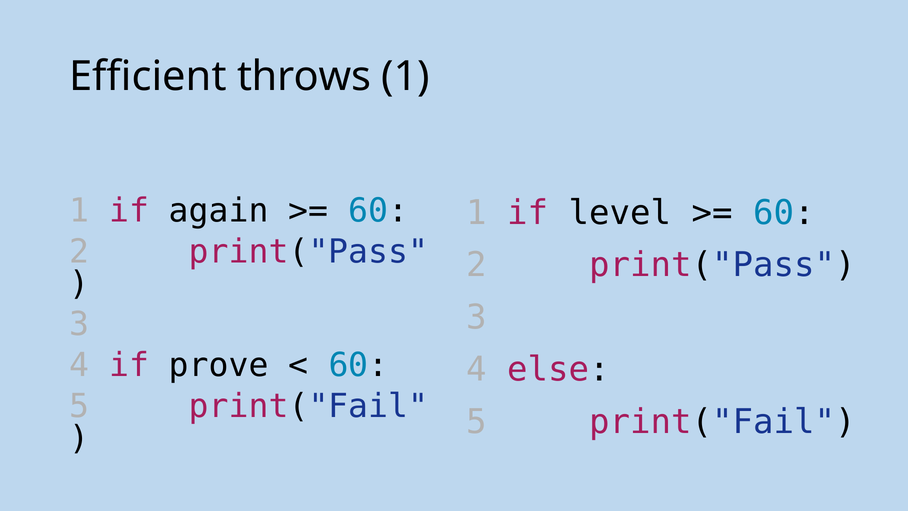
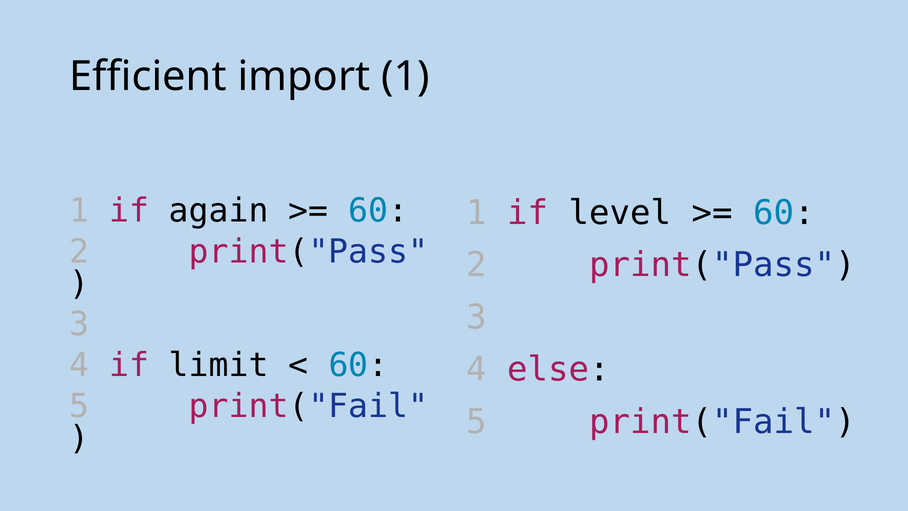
throws: throws -> import
prove: prove -> limit
